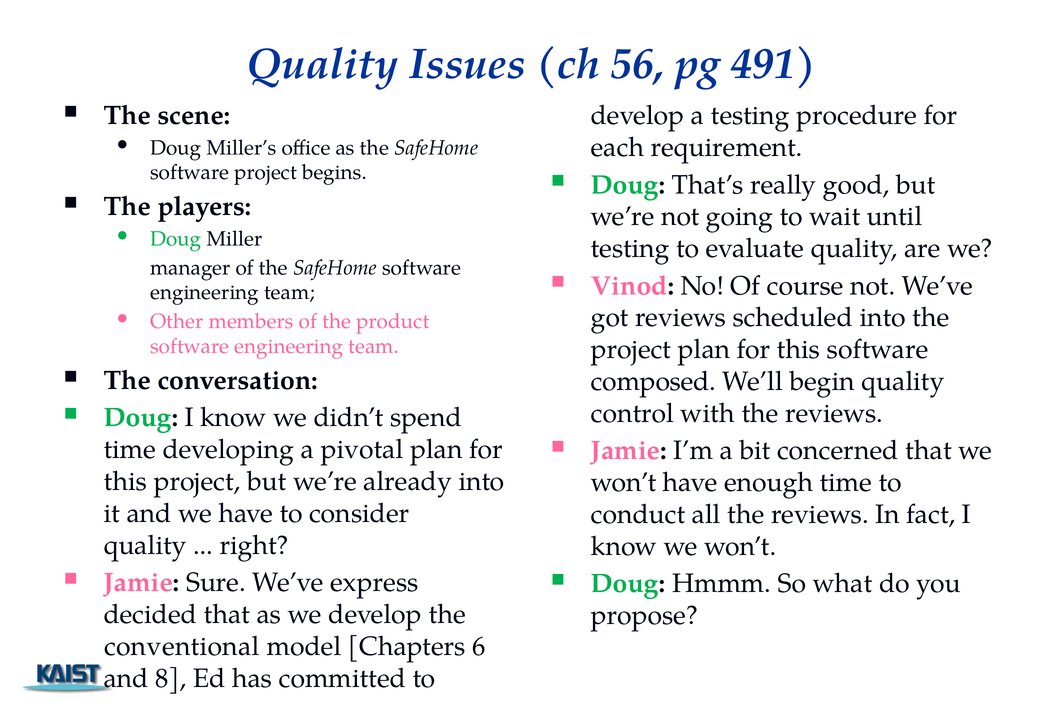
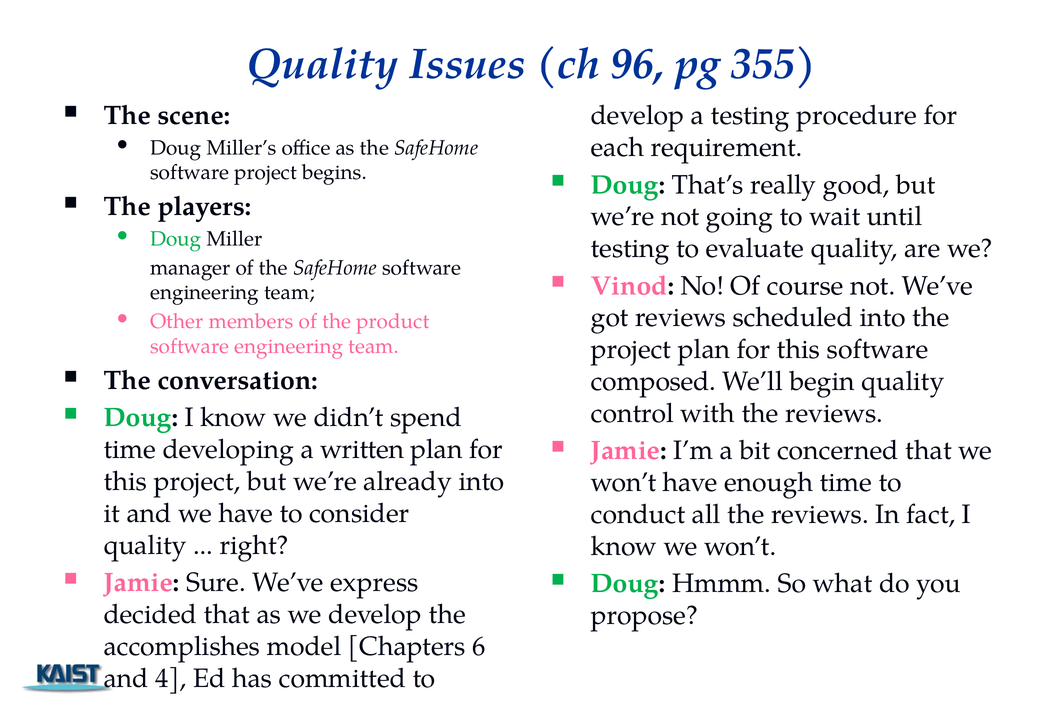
56: 56 -> 96
491: 491 -> 355
pivotal: pivotal -> written
conventional: conventional -> accomplishes
8: 8 -> 4
